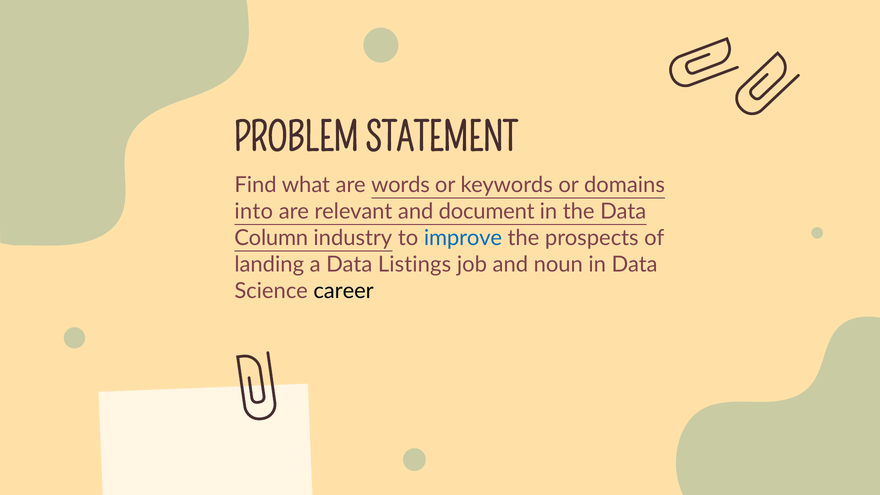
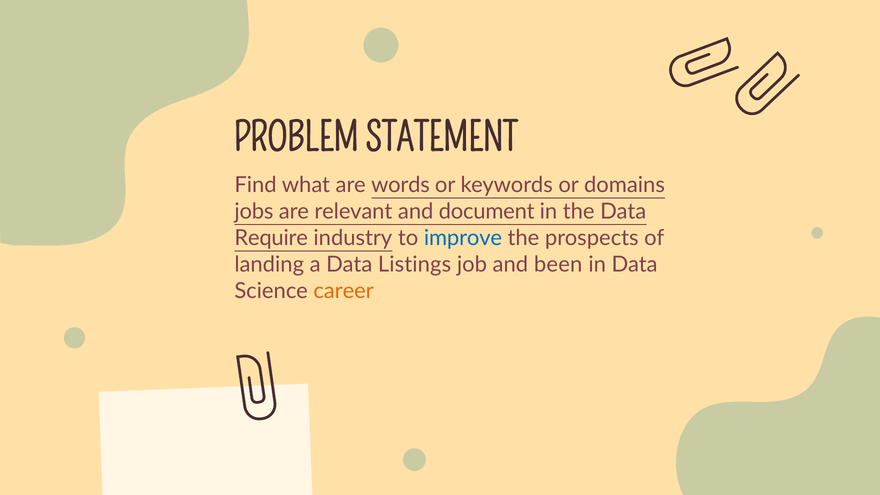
into: into -> jobs
Column: Column -> Require
noun: noun -> been
career colour: black -> orange
